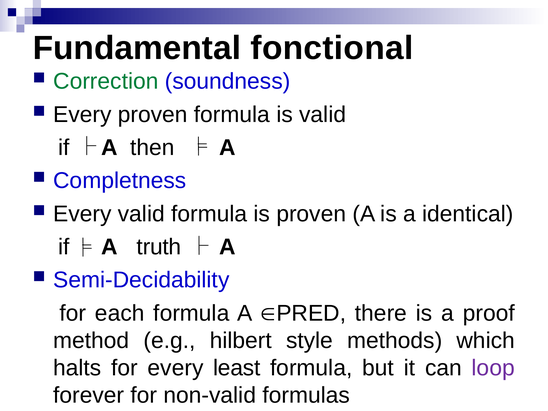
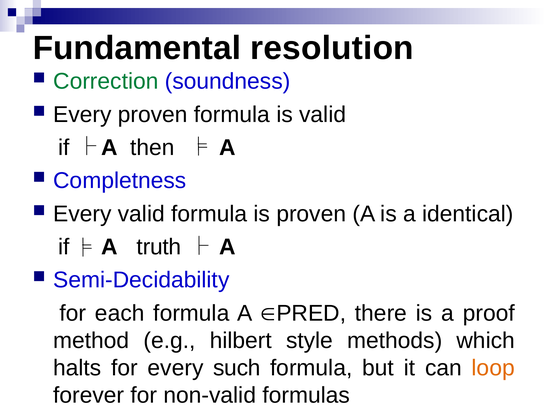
fonctional: fonctional -> resolution
least: least -> such
loop colour: purple -> orange
